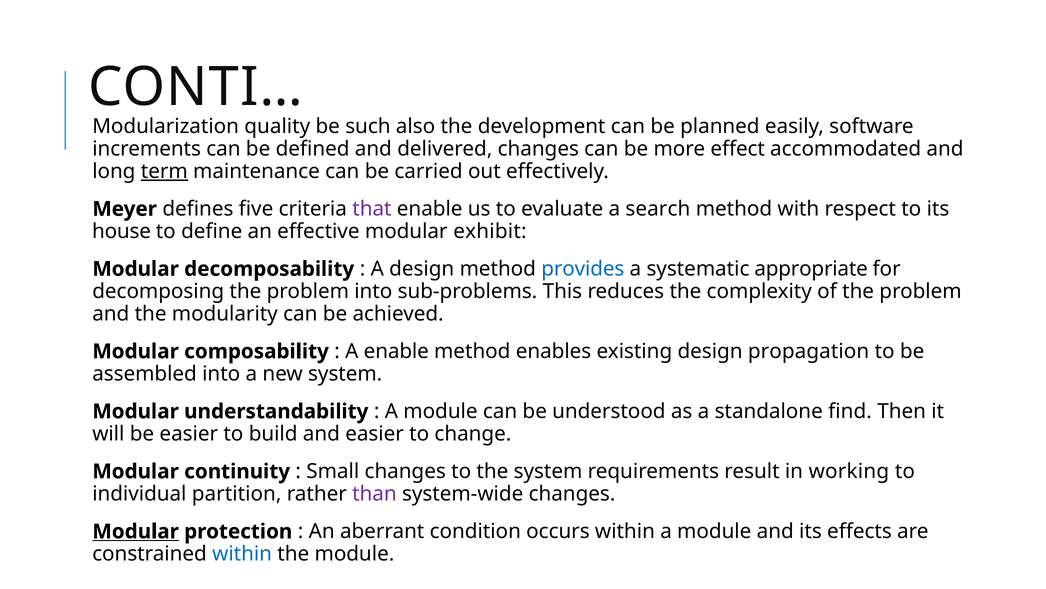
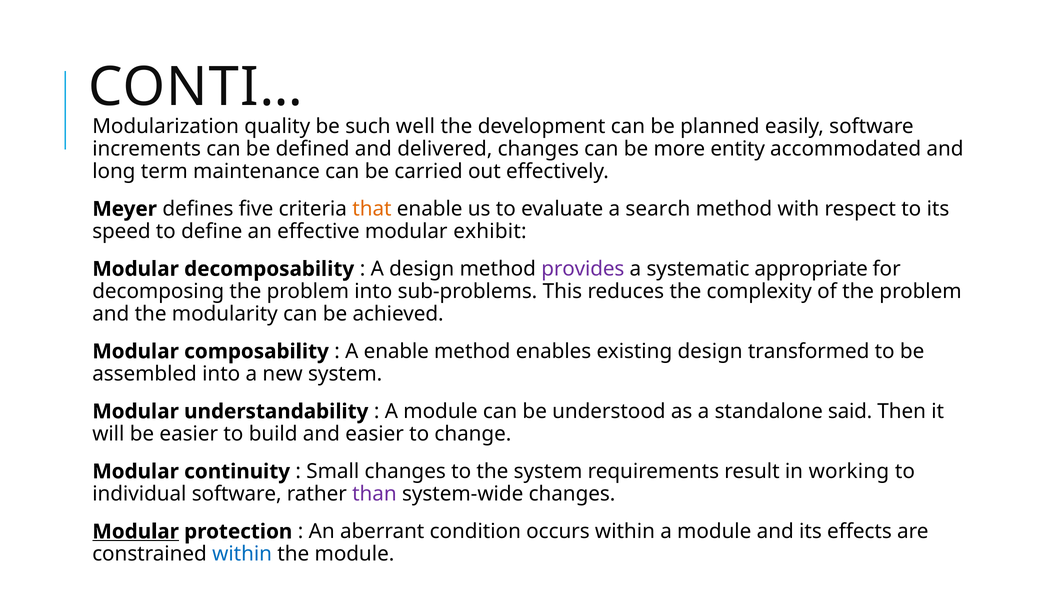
also: also -> well
effect: effect -> entity
term underline: present -> none
that colour: purple -> orange
house: house -> speed
provides colour: blue -> purple
propagation: propagation -> transformed
find: find -> said
individual partition: partition -> software
